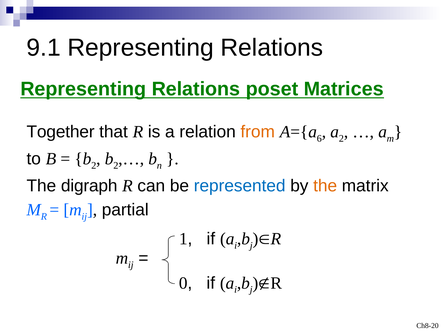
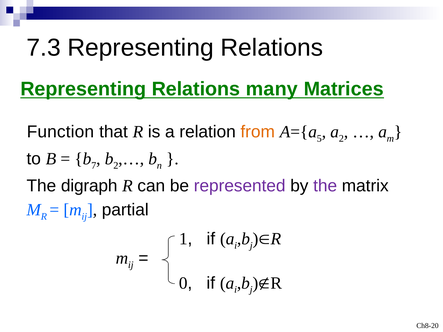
9.1: 9.1 -> 7.3
poset: poset -> many
Together: Together -> Function
6: 6 -> 5
2 at (94, 166): 2 -> 7
represented colour: blue -> purple
the at (325, 186) colour: orange -> purple
